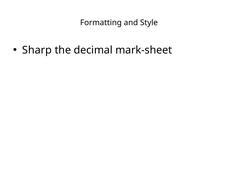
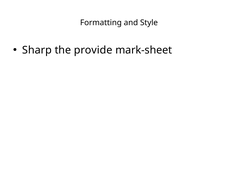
decimal: decimal -> provide
